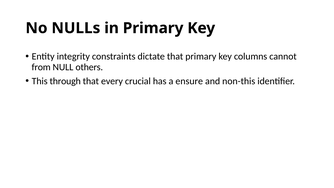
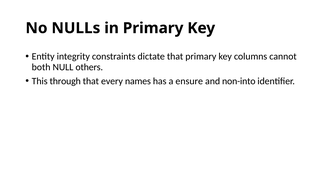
from: from -> both
crucial: crucial -> names
non-this: non-this -> non-into
